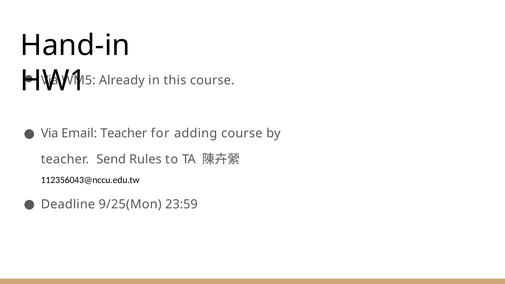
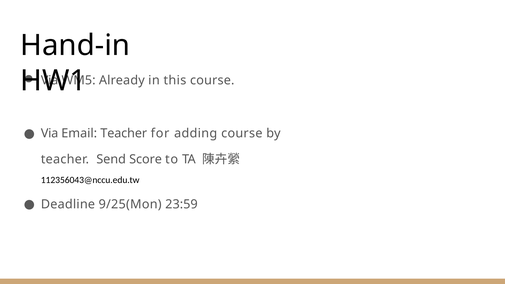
Rules: Rules -> Score
